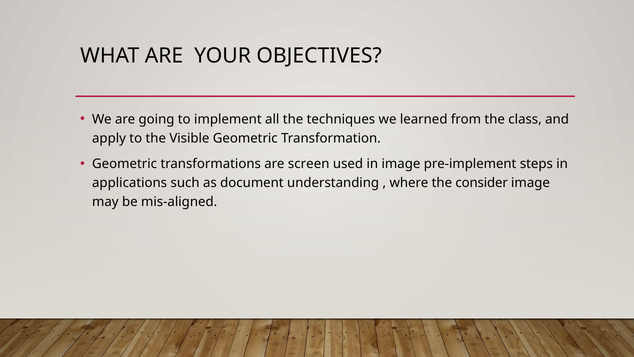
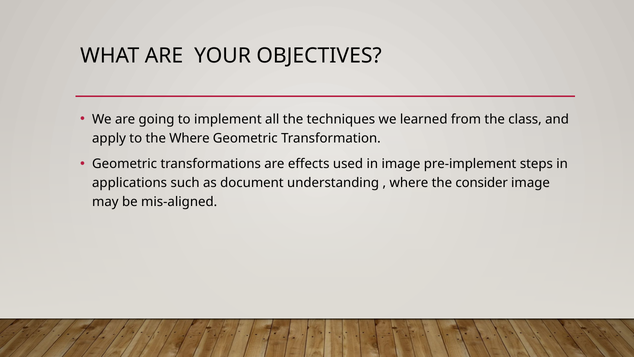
the Visible: Visible -> Where
screen: screen -> effects
